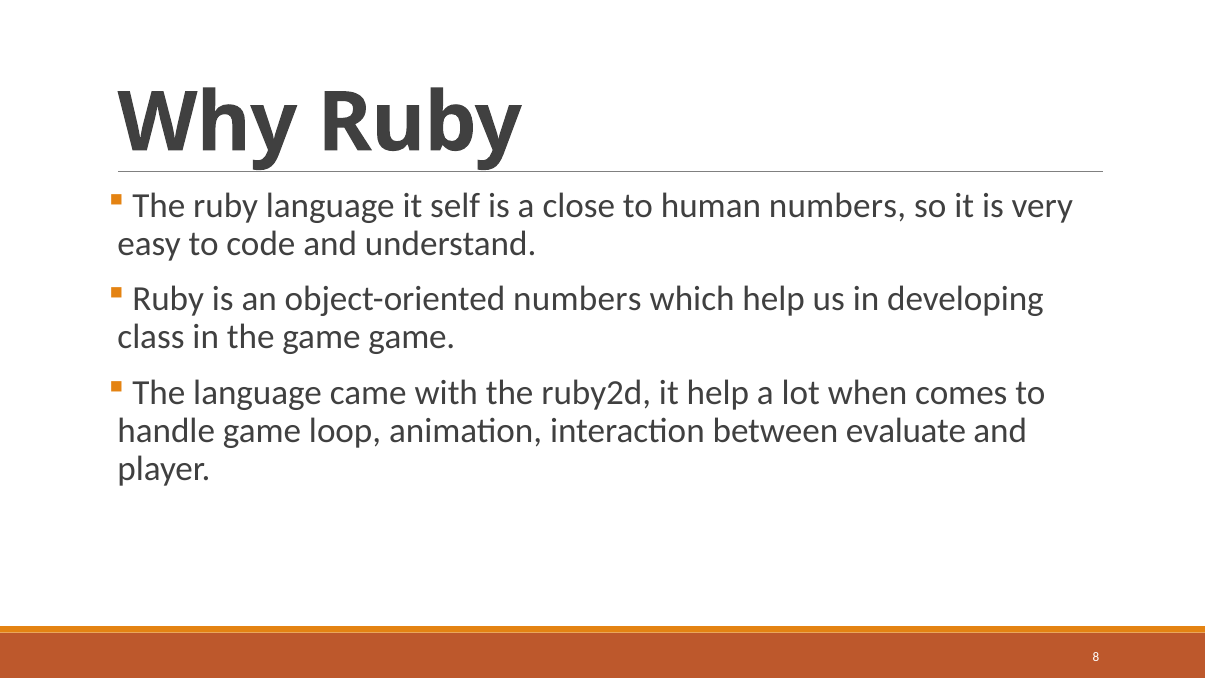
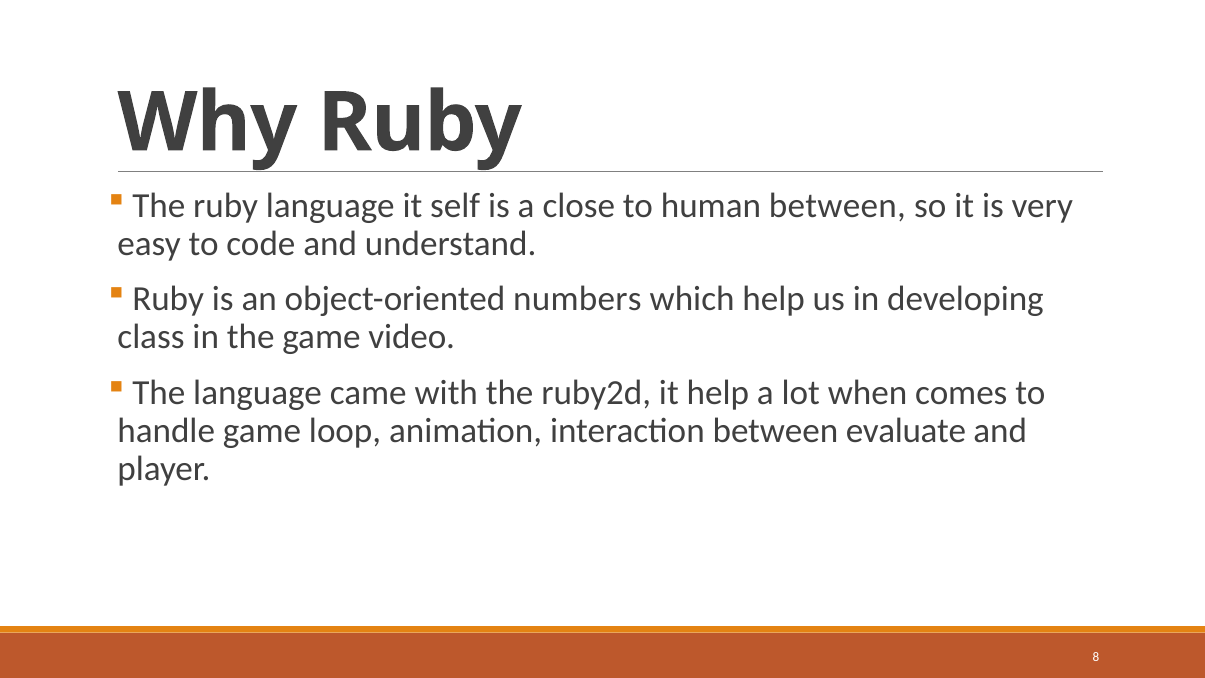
human numbers: numbers -> between
game game: game -> video
